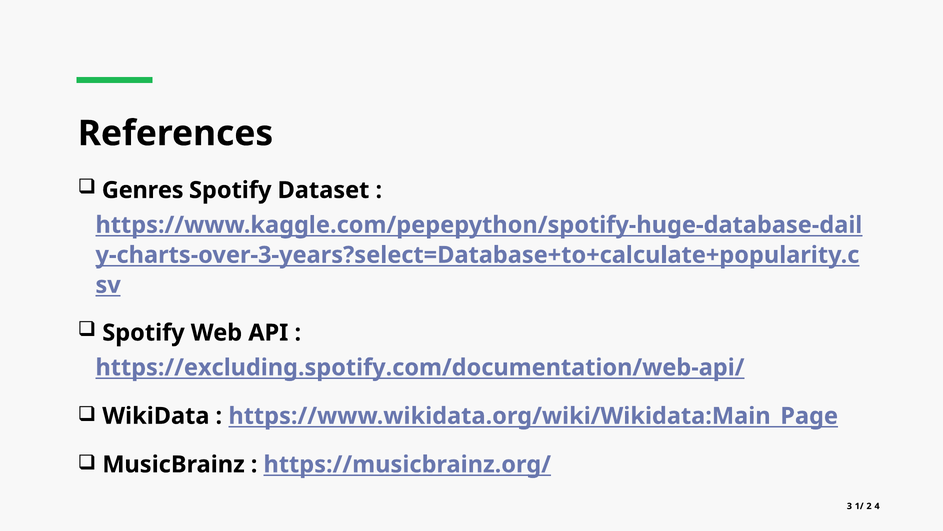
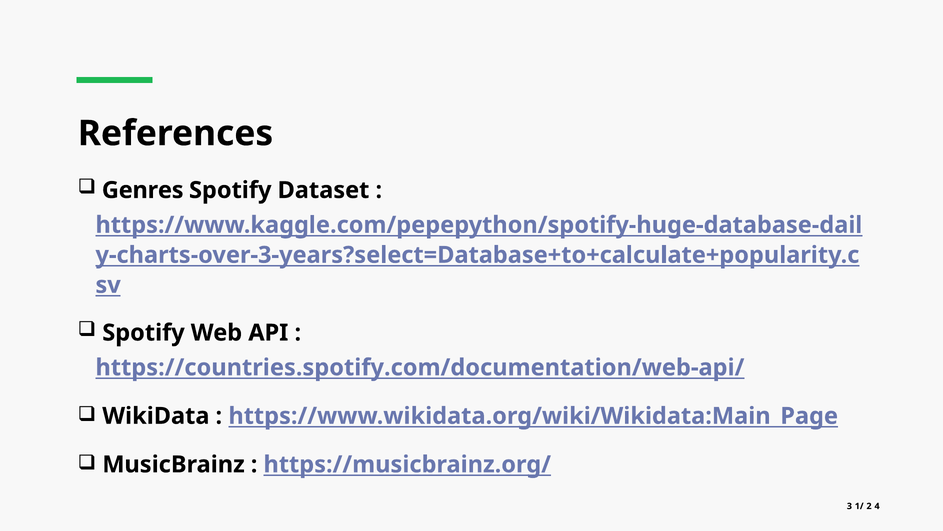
https://excluding.spotify.com/documentation/web-api/: https://excluding.spotify.com/documentation/web-api/ -> https://countries.spotify.com/documentation/web-api/
